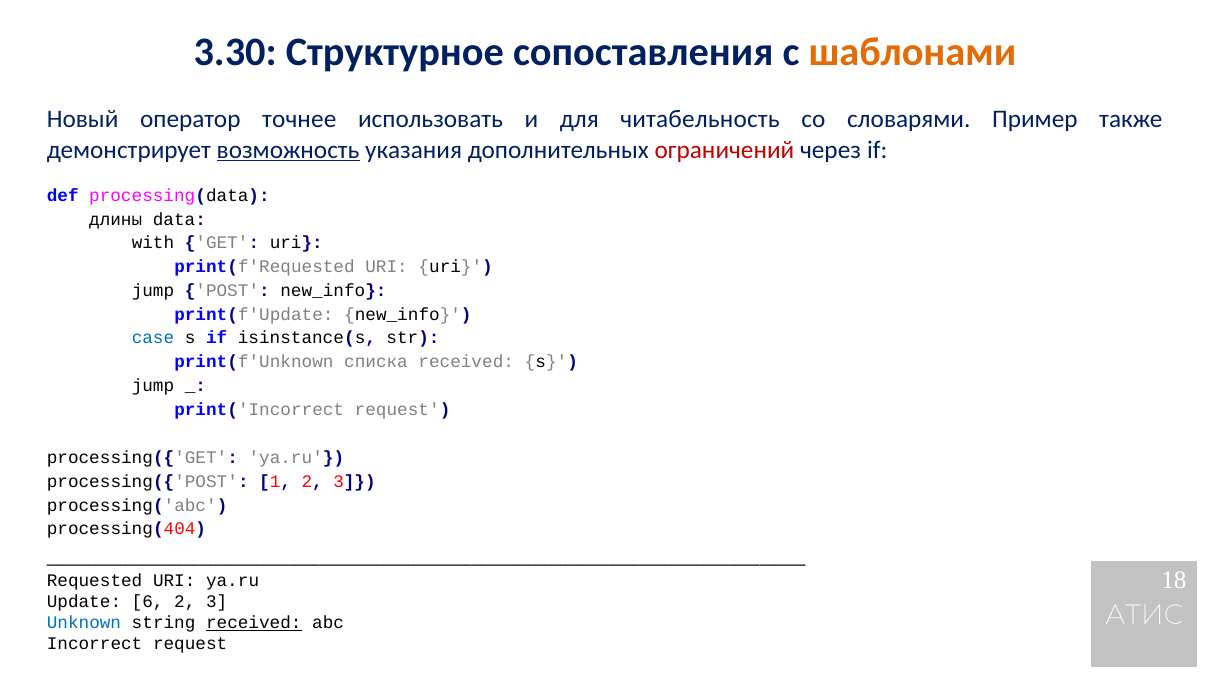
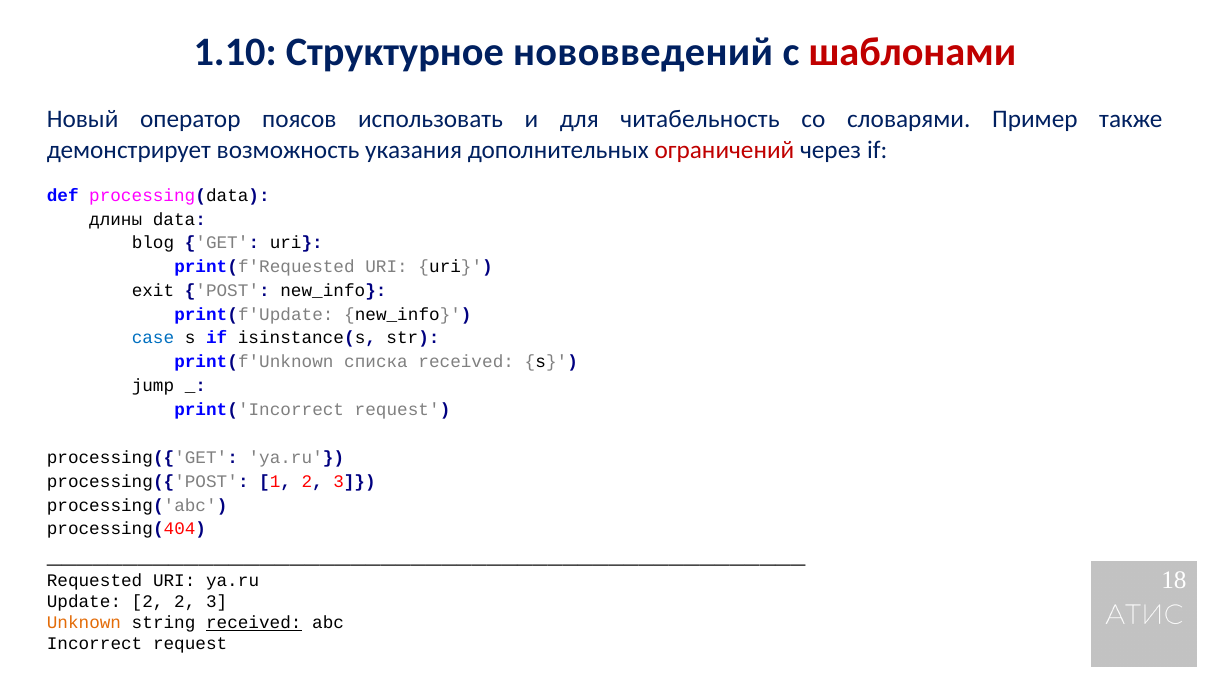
3.30: 3.30 -> 1.10
сопоставления: сопоставления -> нововведений
шаблонами colour: orange -> red
точнее: точнее -> поясов
возможность underline: present -> none
with: with -> blog
jump at (153, 291): jump -> exit
Update 6: 6 -> 2
Unknown colour: blue -> orange
